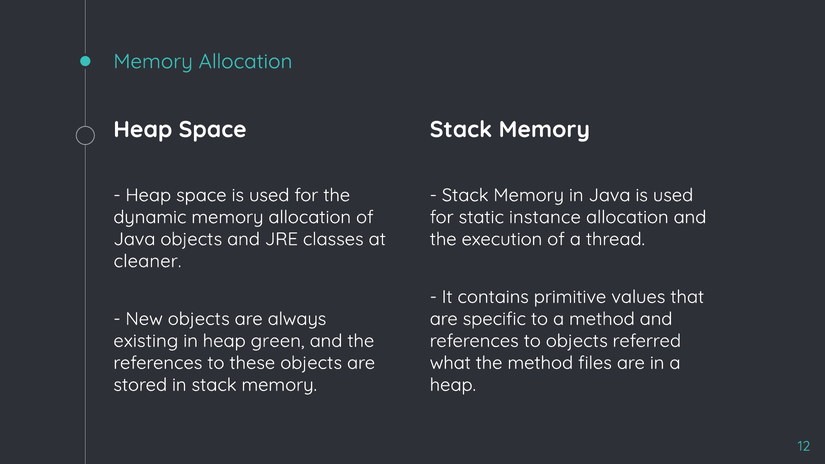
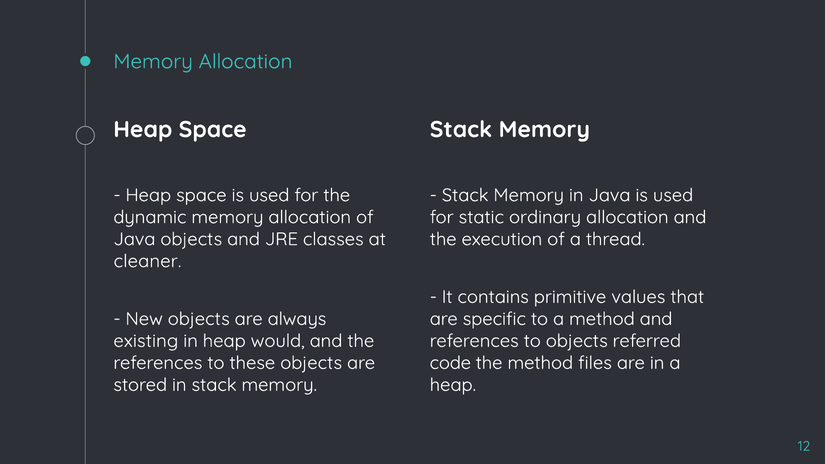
instance: instance -> ordinary
green: green -> would
what: what -> code
